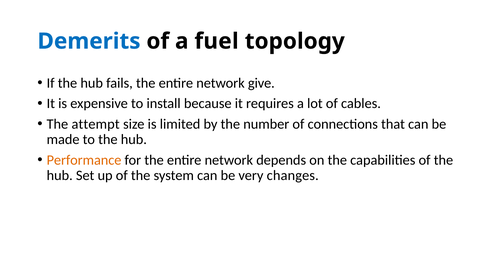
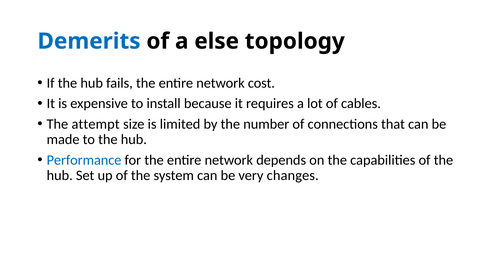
fuel: fuel -> else
give: give -> cost
Performance colour: orange -> blue
